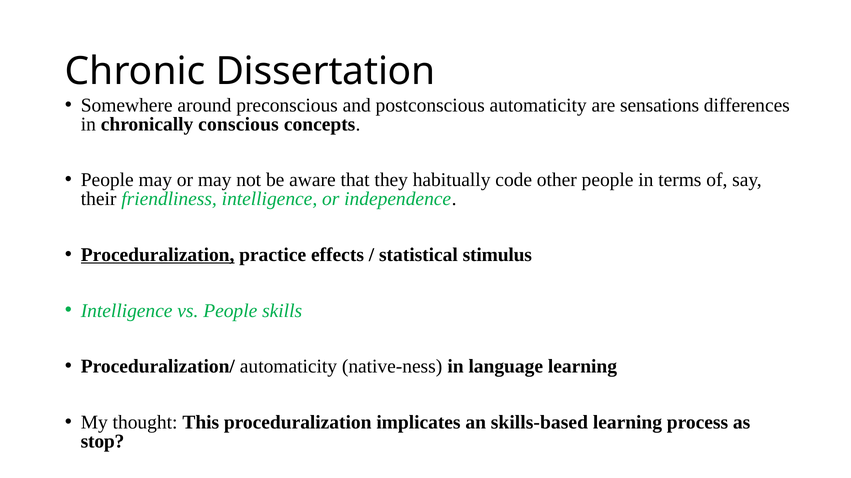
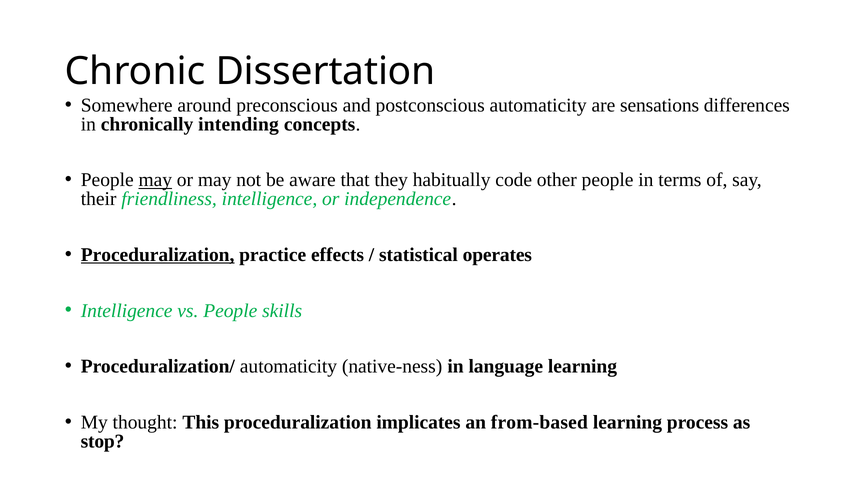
conscious: conscious -> intending
may at (155, 180) underline: none -> present
stimulus: stimulus -> operates
skills-based: skills-based -> from-based
